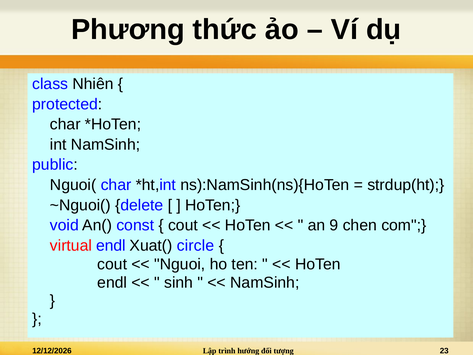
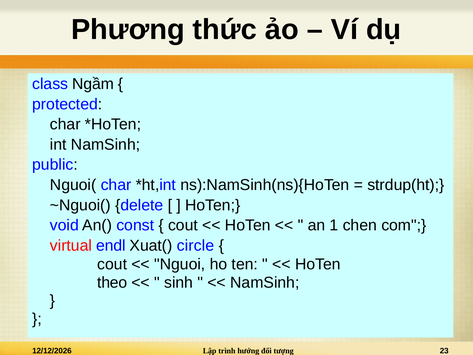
Nhiên: Nhiên -> Ngầm
9: 9 -> 1
endl at (112, 282): endl -> theo
